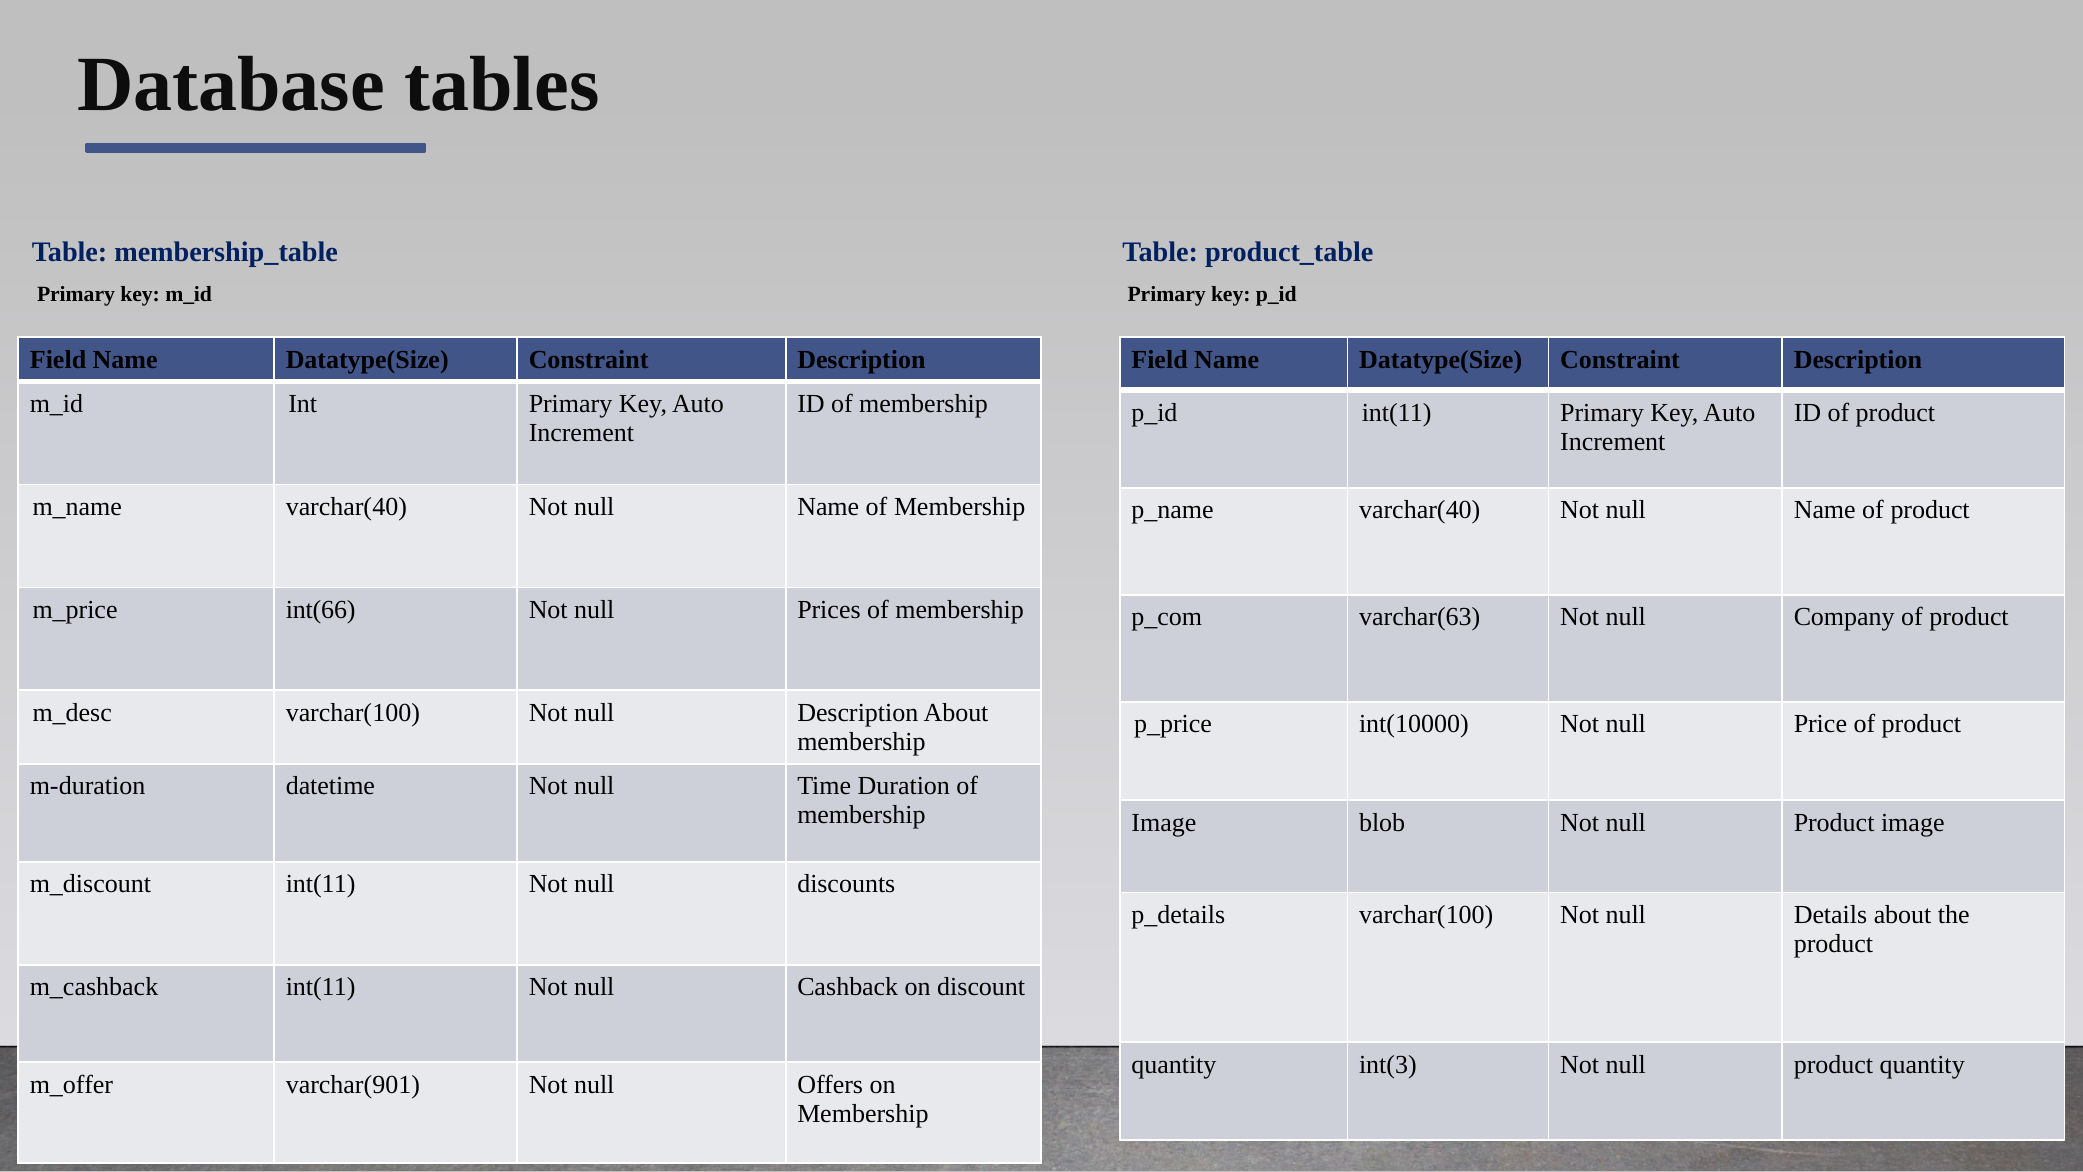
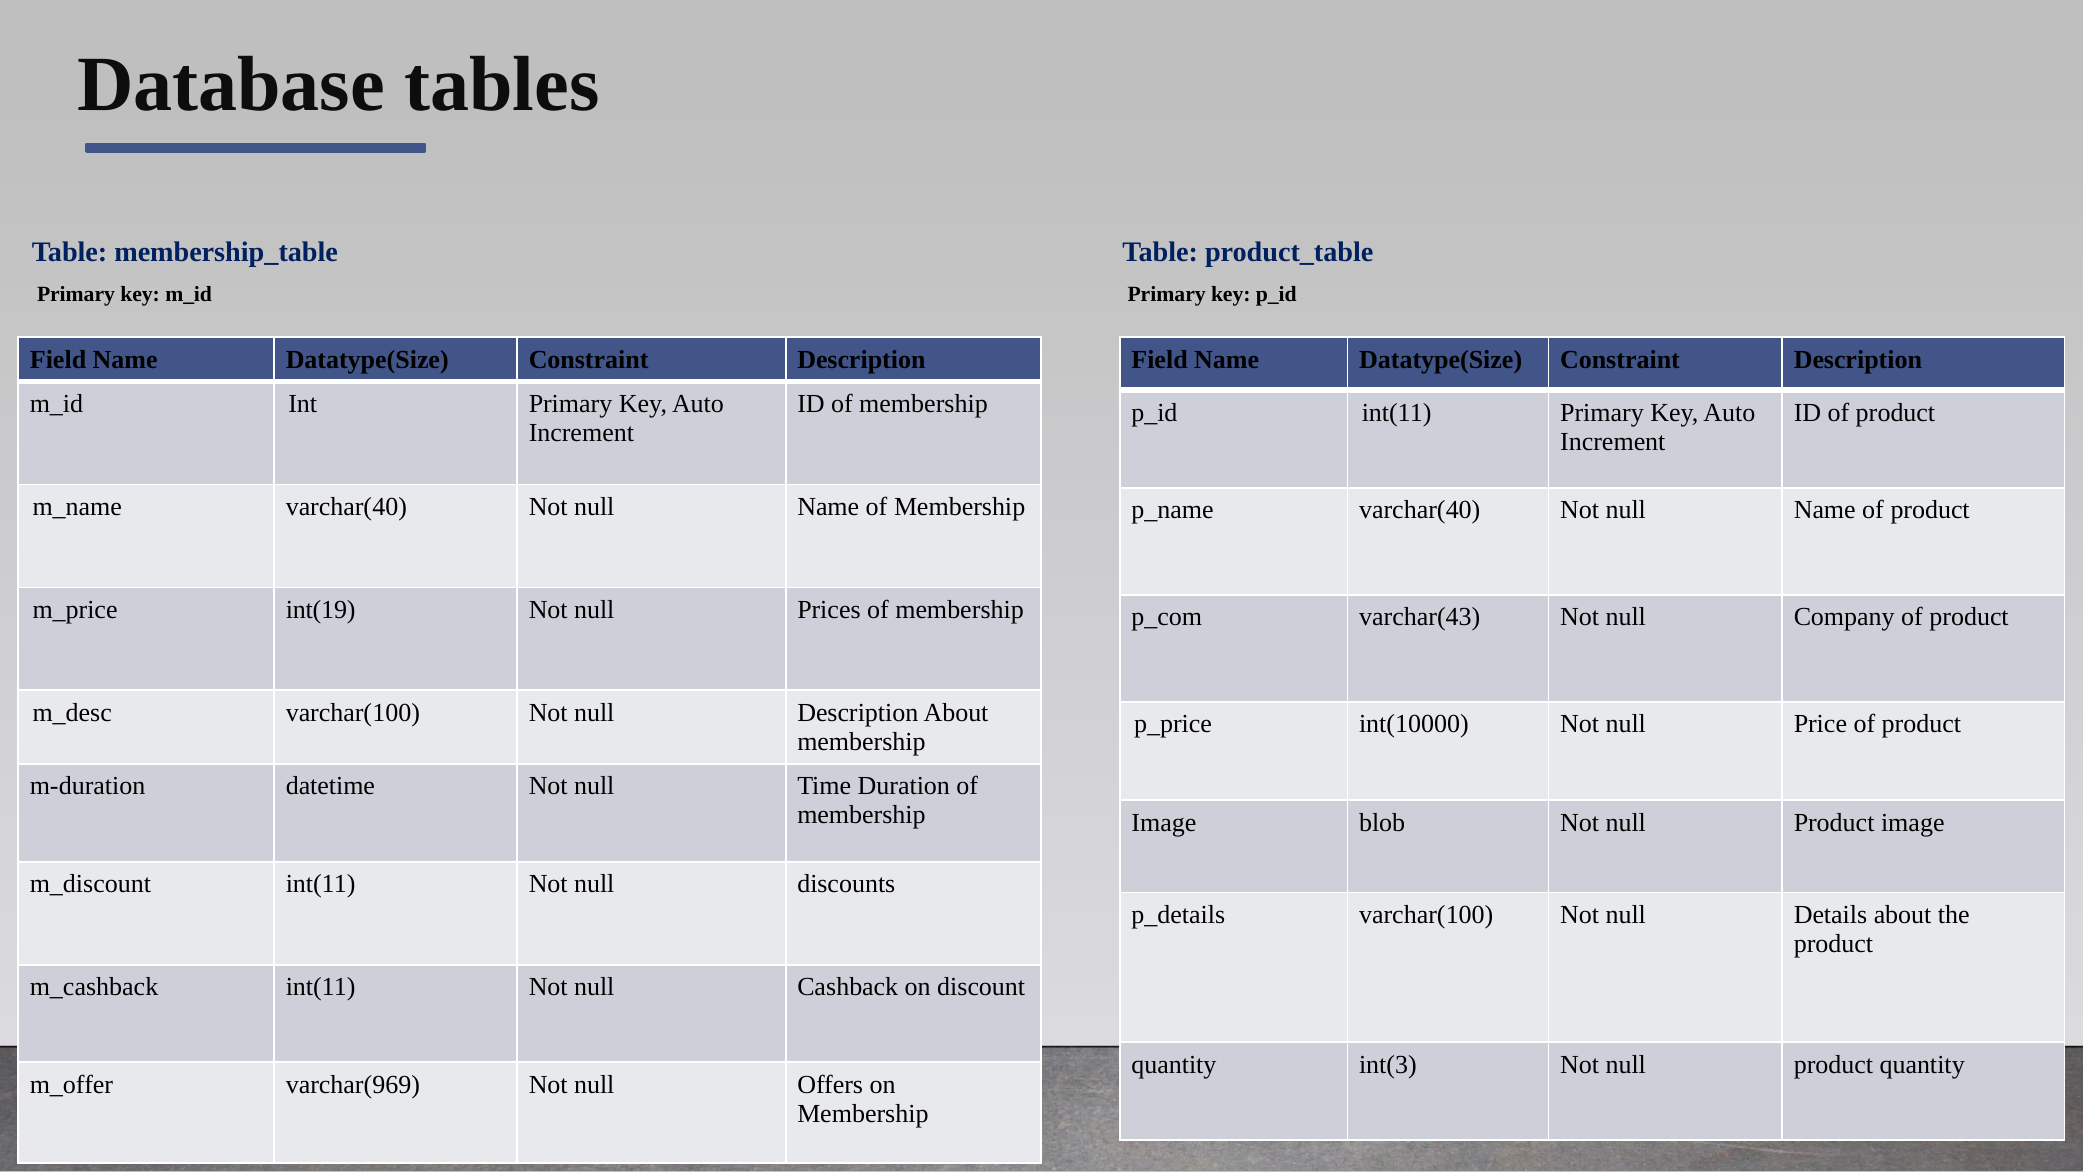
int(66: int(66 -> int(19
varchar(63: varchar(63 -> varchar(43
varchar(901: varchar(901 -> varchar(969
